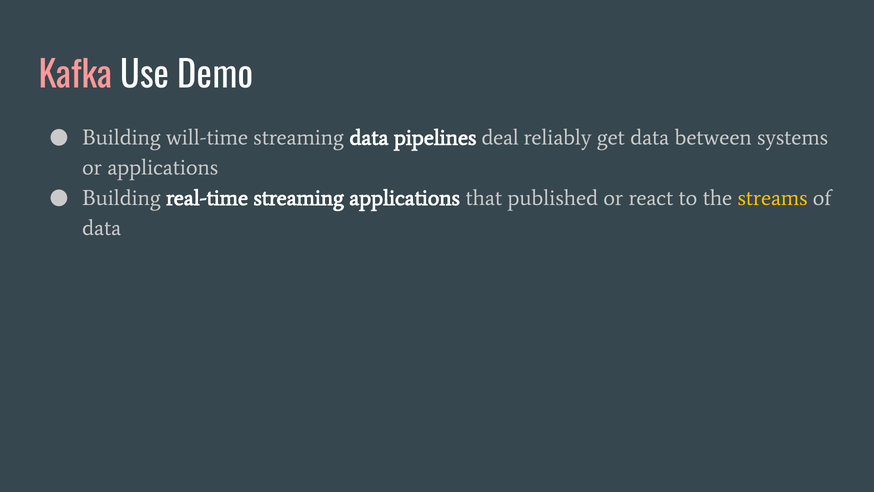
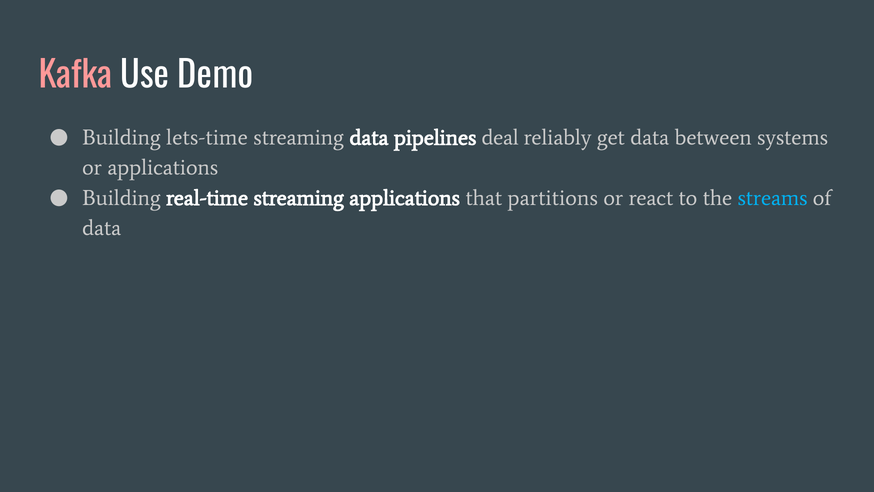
will-time: will-time -> lets-time
published: published -> partitions
streams colour: yellow -> light blue
